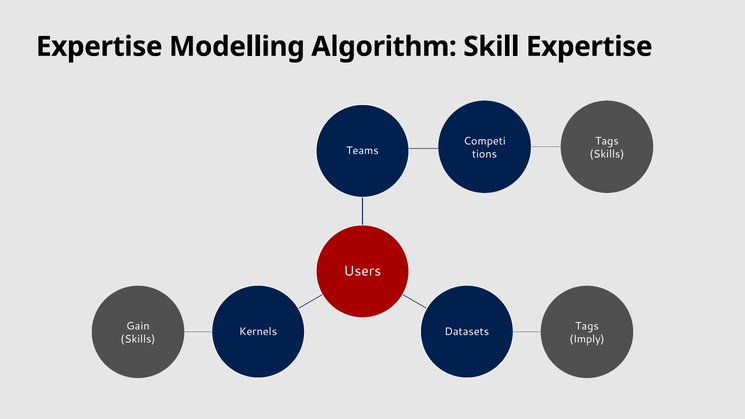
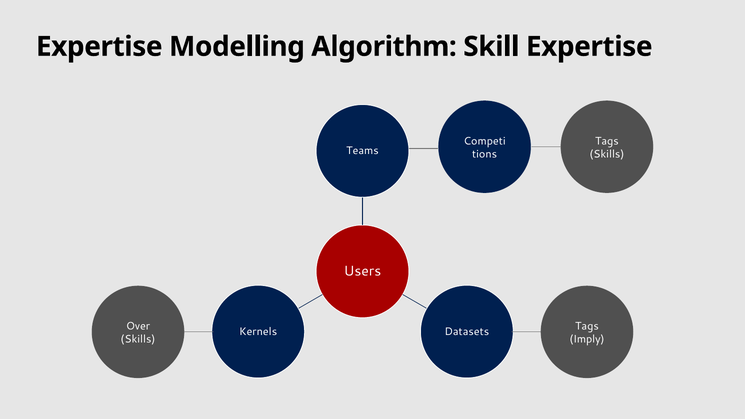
Gain: Gain -> Over
